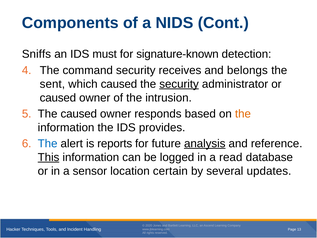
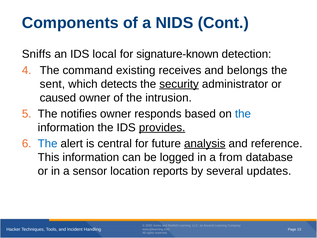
must: must -> local
command security: security -> existing
which caused: caused -> detects
The caused: caused -> notifies
the at (243, 114) colour: orange -> blue
provides underline: none -> present
reports: reports -> central
This underline: present -> none
read: read -> from
certain: certain -> reports
